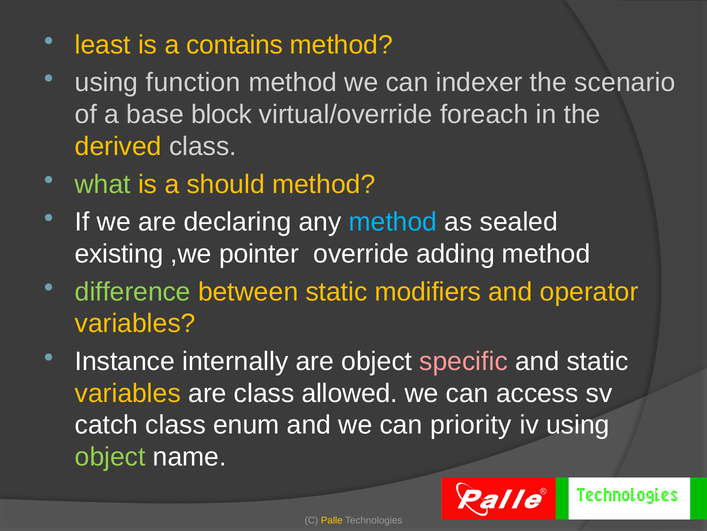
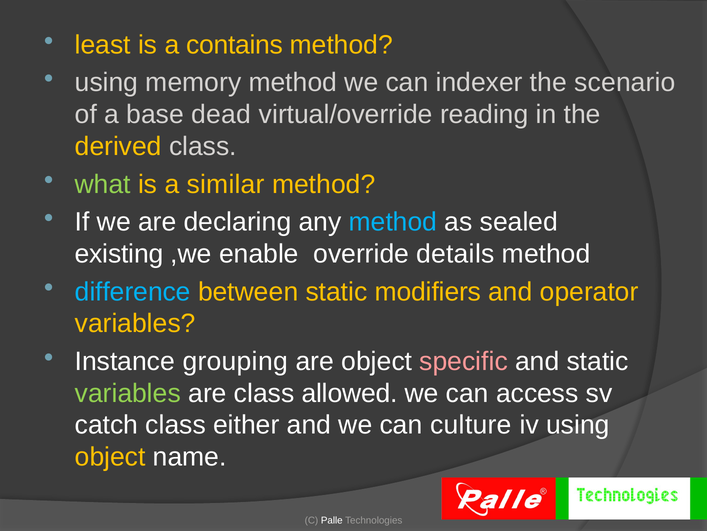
function: function -> memory
block: block -> dead
foreach: foreach -> reading
should: should -> similar
pointer: pointer -> enable
adding: adding -> details
difference colour: light green -> light blue
internally: internally -> grouping
variables at (128, 393) colour: yellow -> light green
enum: enum -> either
priority: priority -> culture
object at (110, 456) colour: light green -> yellow
Palle colour: yellow -> white
